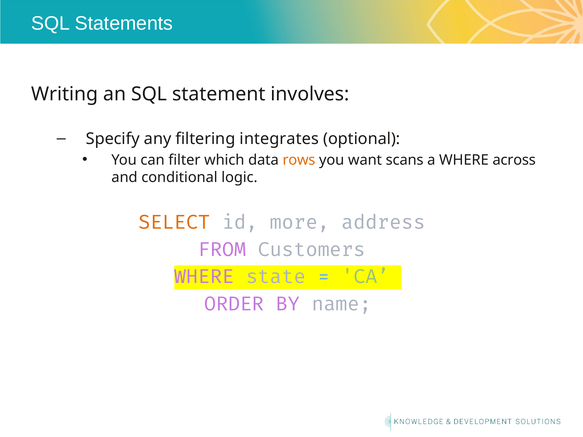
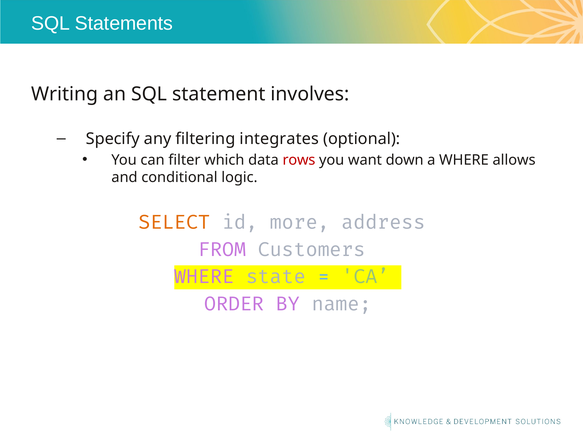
rows colour: orange -> red
scans: scans -> down
across: across -> allows
